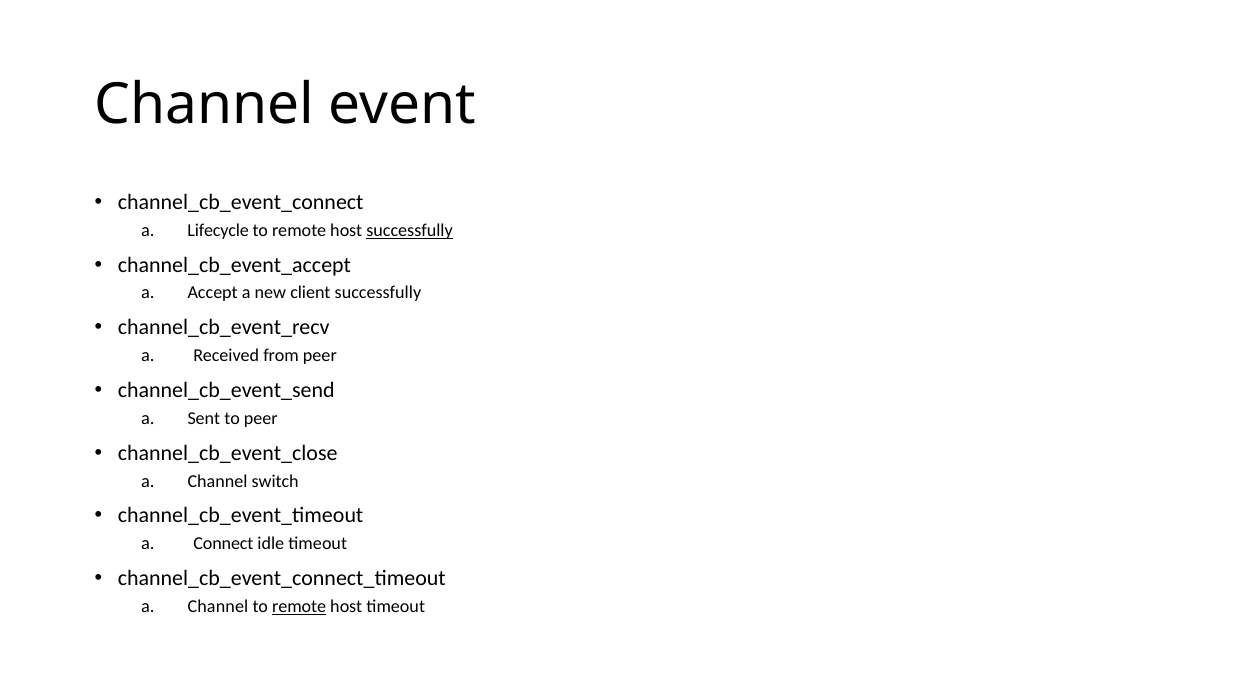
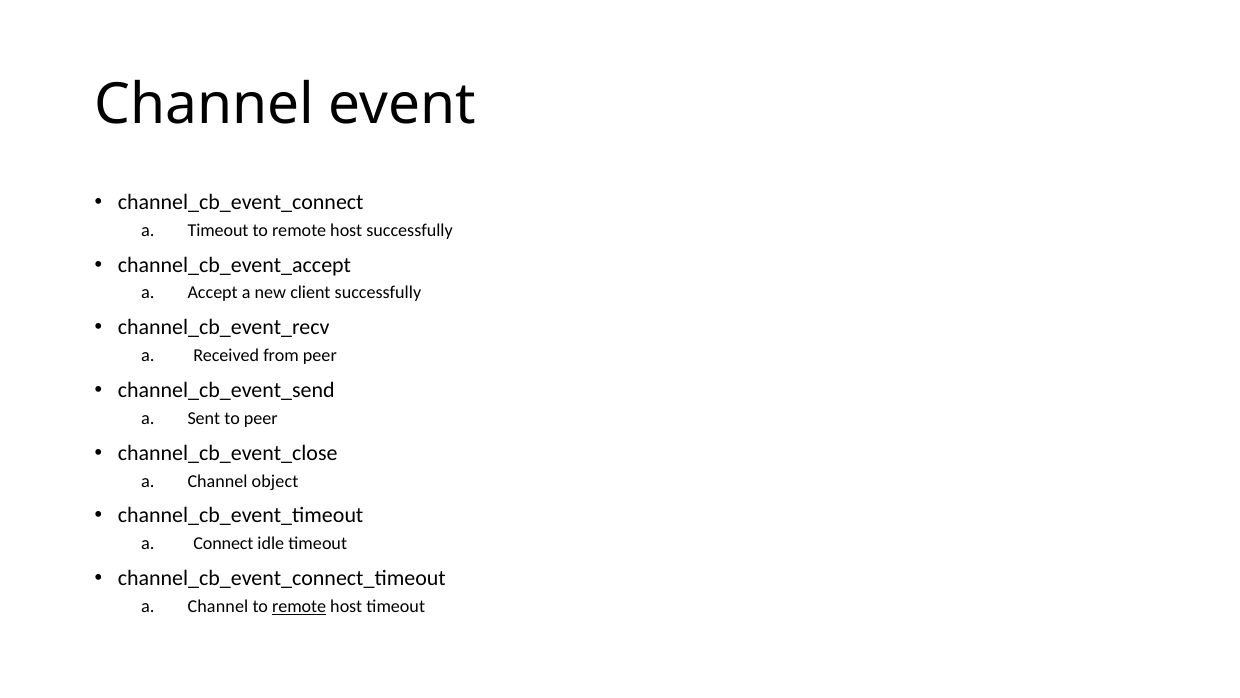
a Lifecycle: Lifecycle -> Timeout
successfully at (410, 230) underline: present -> none
switch: switch -> object
